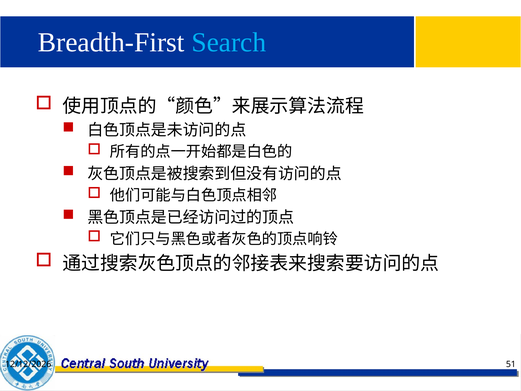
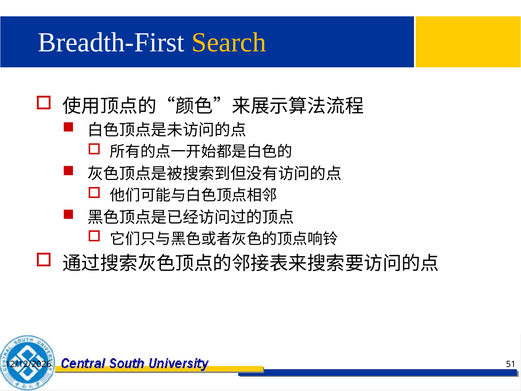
Search colour: light blue -> yellow
